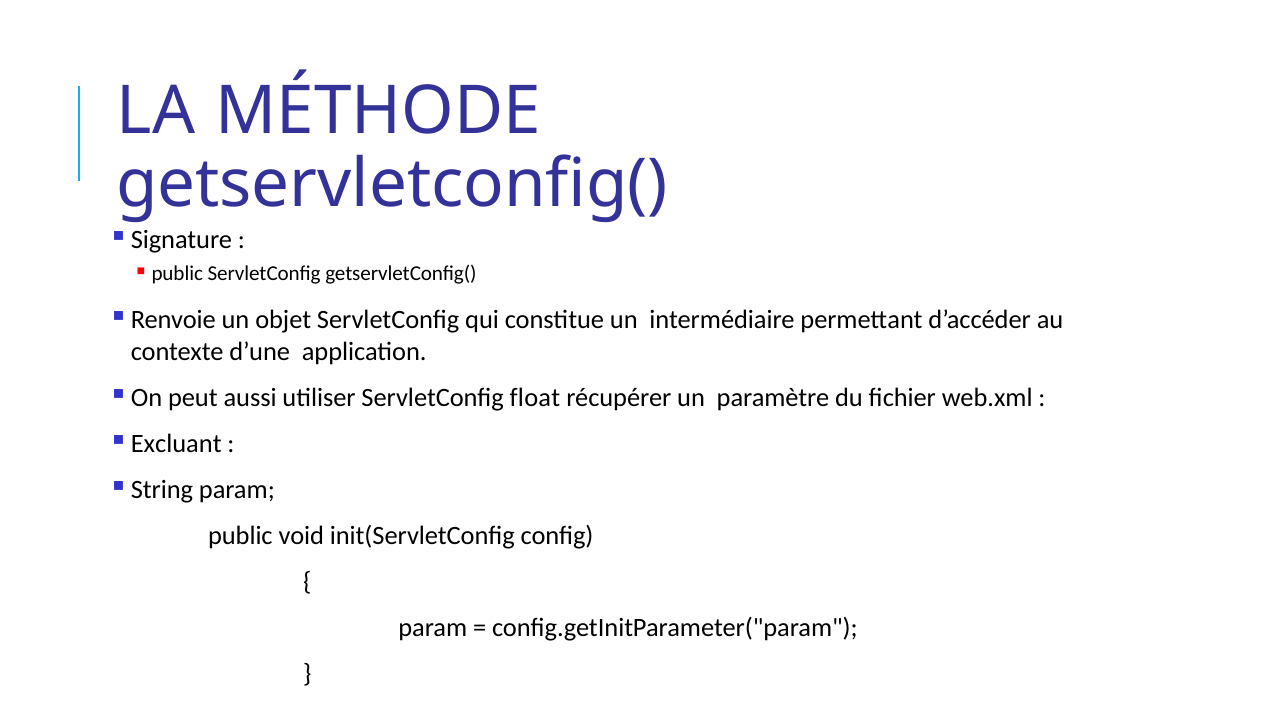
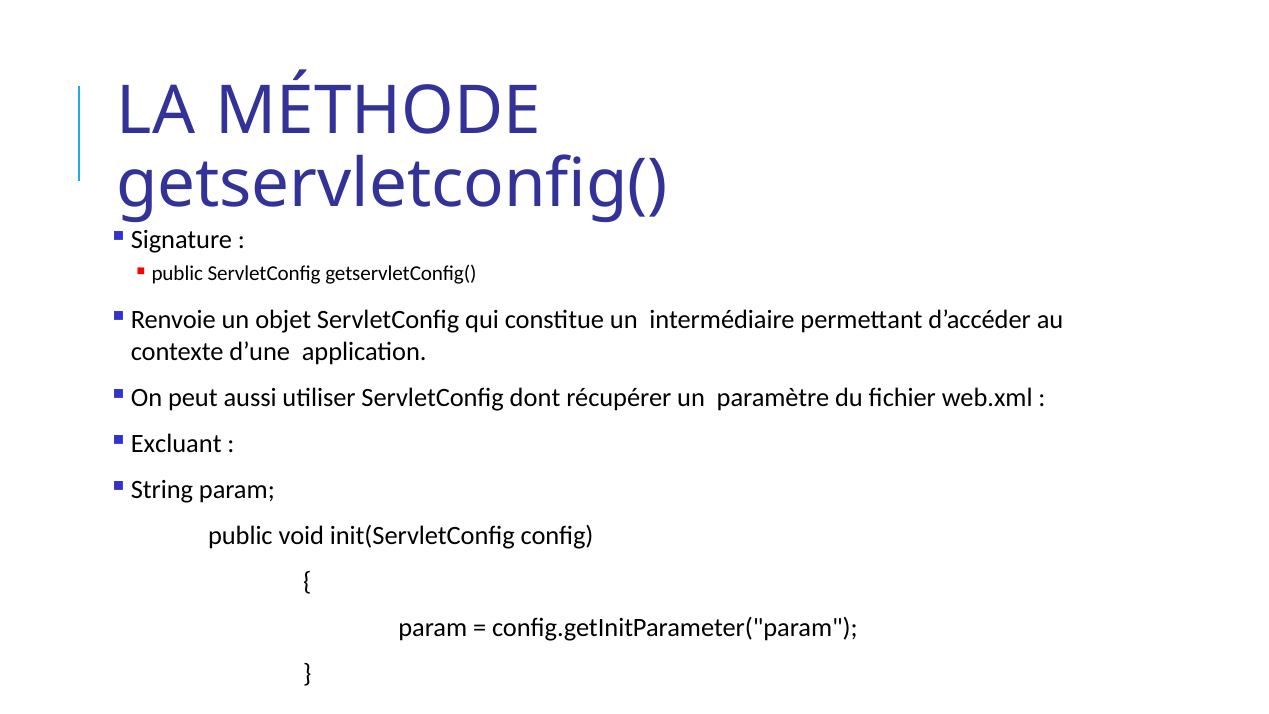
float: float -> dont
